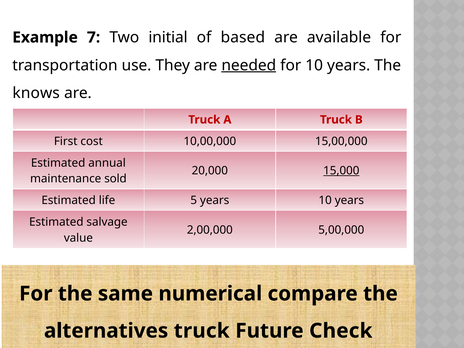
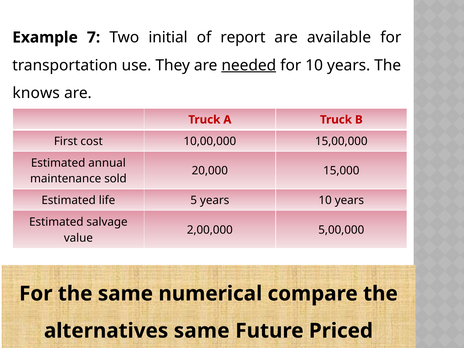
based: based -> report
15,000 underline: present -> none
truck at (202, 331): truck -> same
Check: Check -> Priced
